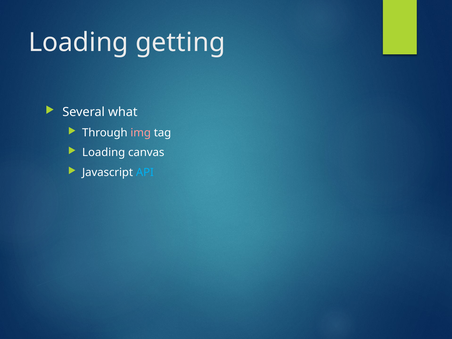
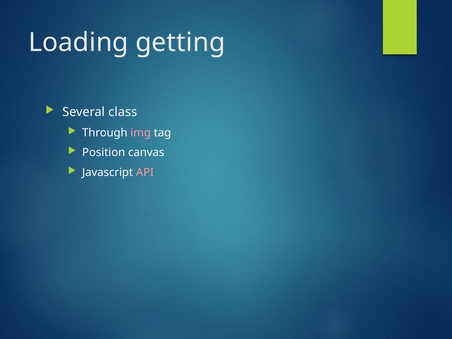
what: what -> class
Loading at (104, 153): Loading -> Position
API colour: light blue -> pink
